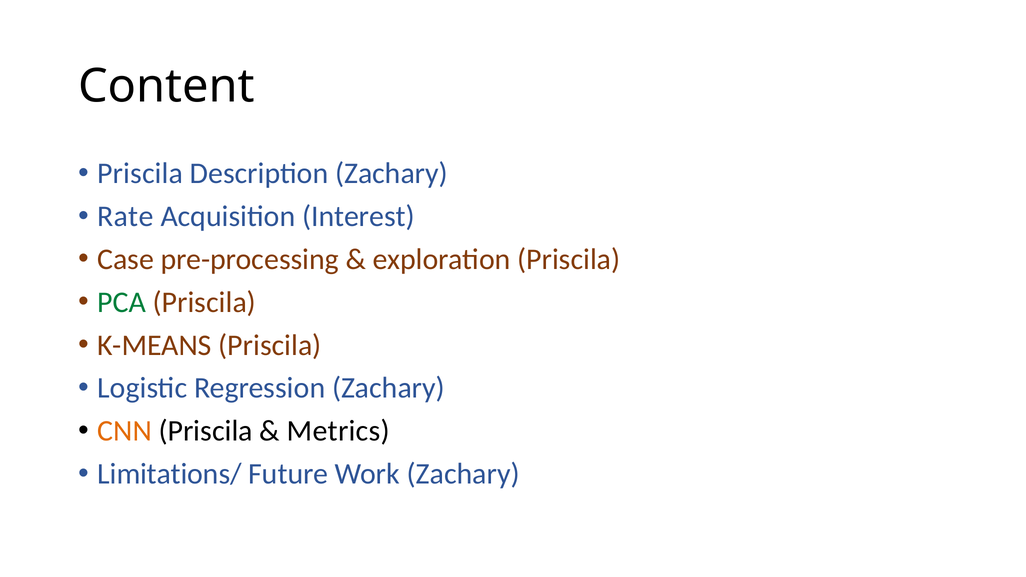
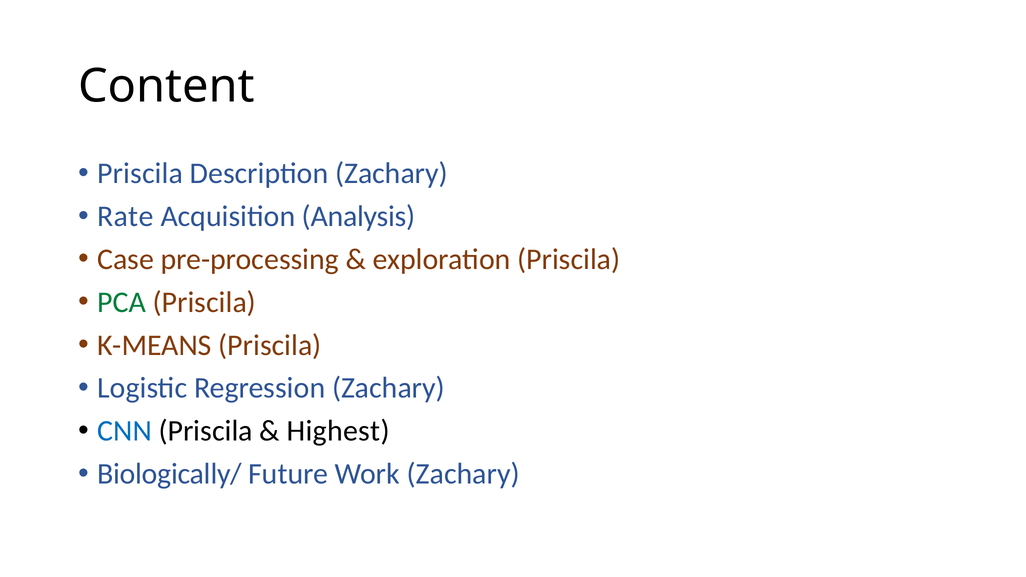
Interest: Interest -> Analysis
CNN colour: orange -> blue
Metrics: Metrics -> Highest
Limitations/: Limitations/ -> Biologically/
